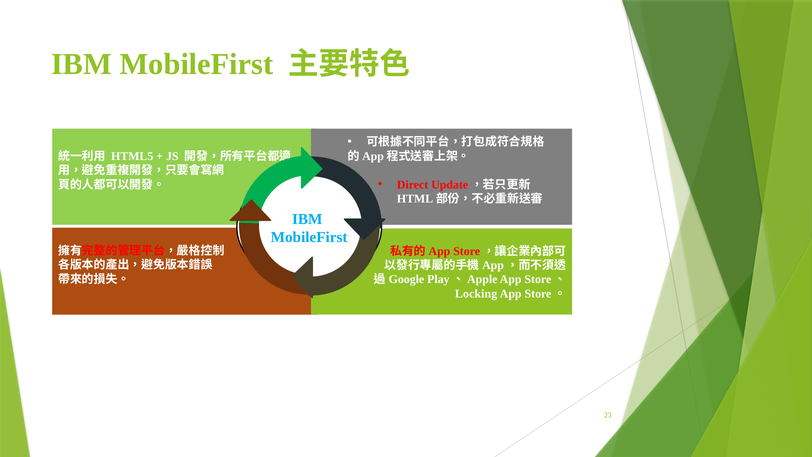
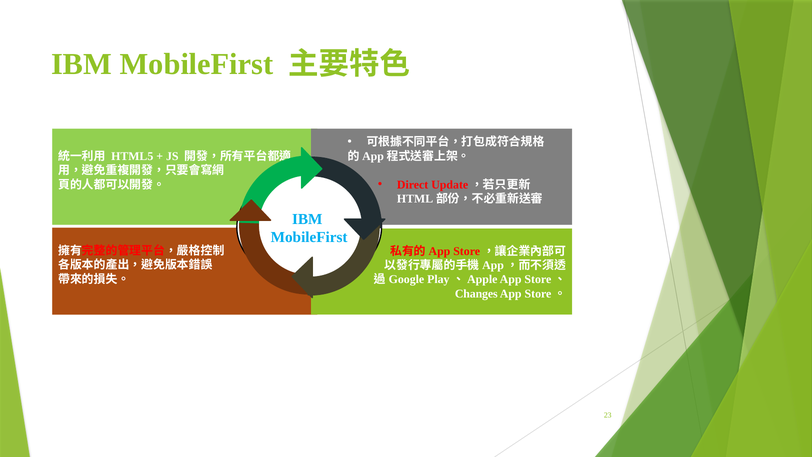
Locking: Locking -> Changes
